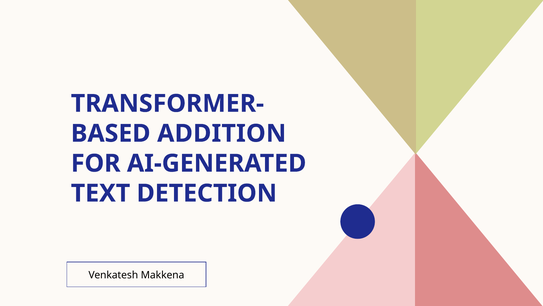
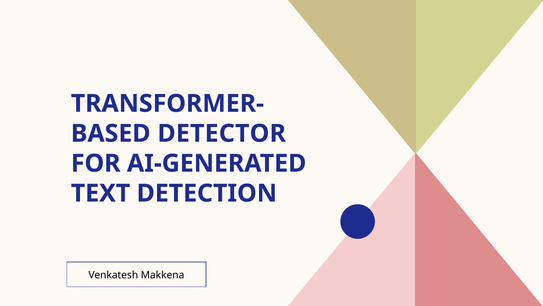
ADDITION: ADDITION -> DETECTOR
